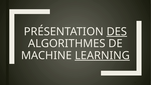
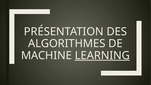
DES underline: present -> none
